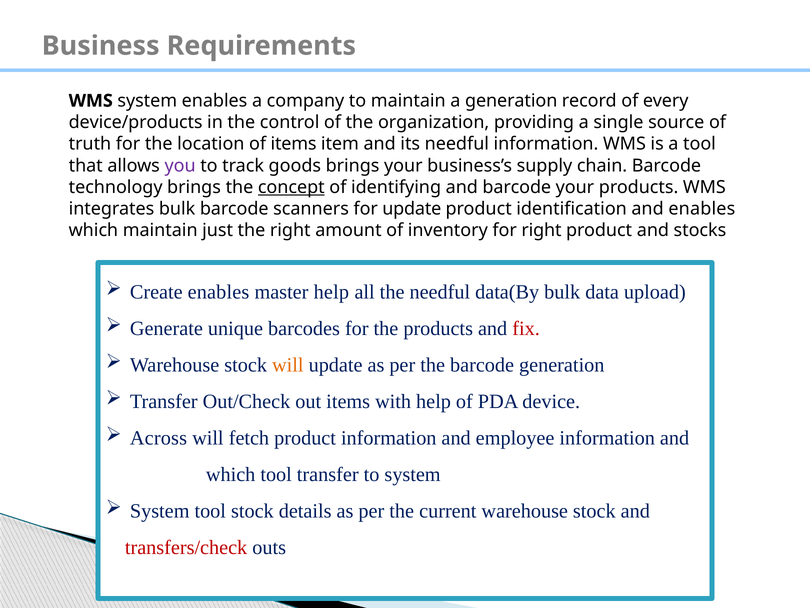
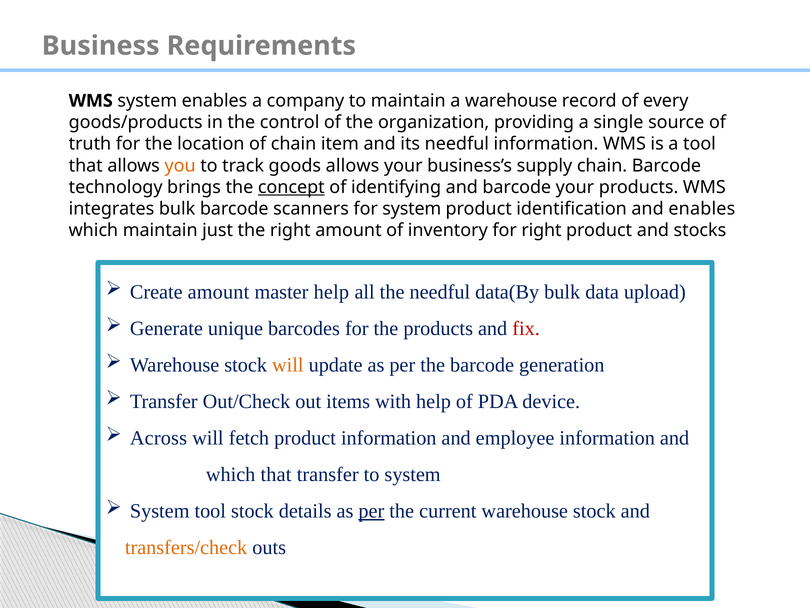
a generation: generation -> warehouse
device/products: device/products -> goods/products
of items: items -> chain
you colour: purple -> orange
goods brings: brings -> allows
for update: update -> system
Create enables: enables -> amount
which tool: tool -> that
per at (371, 511) underline: none -> present
transfers/check colour: red -> orange
